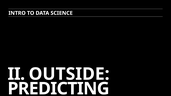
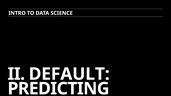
II OUTSIDE: OUTSIDE -> DEFAULT
